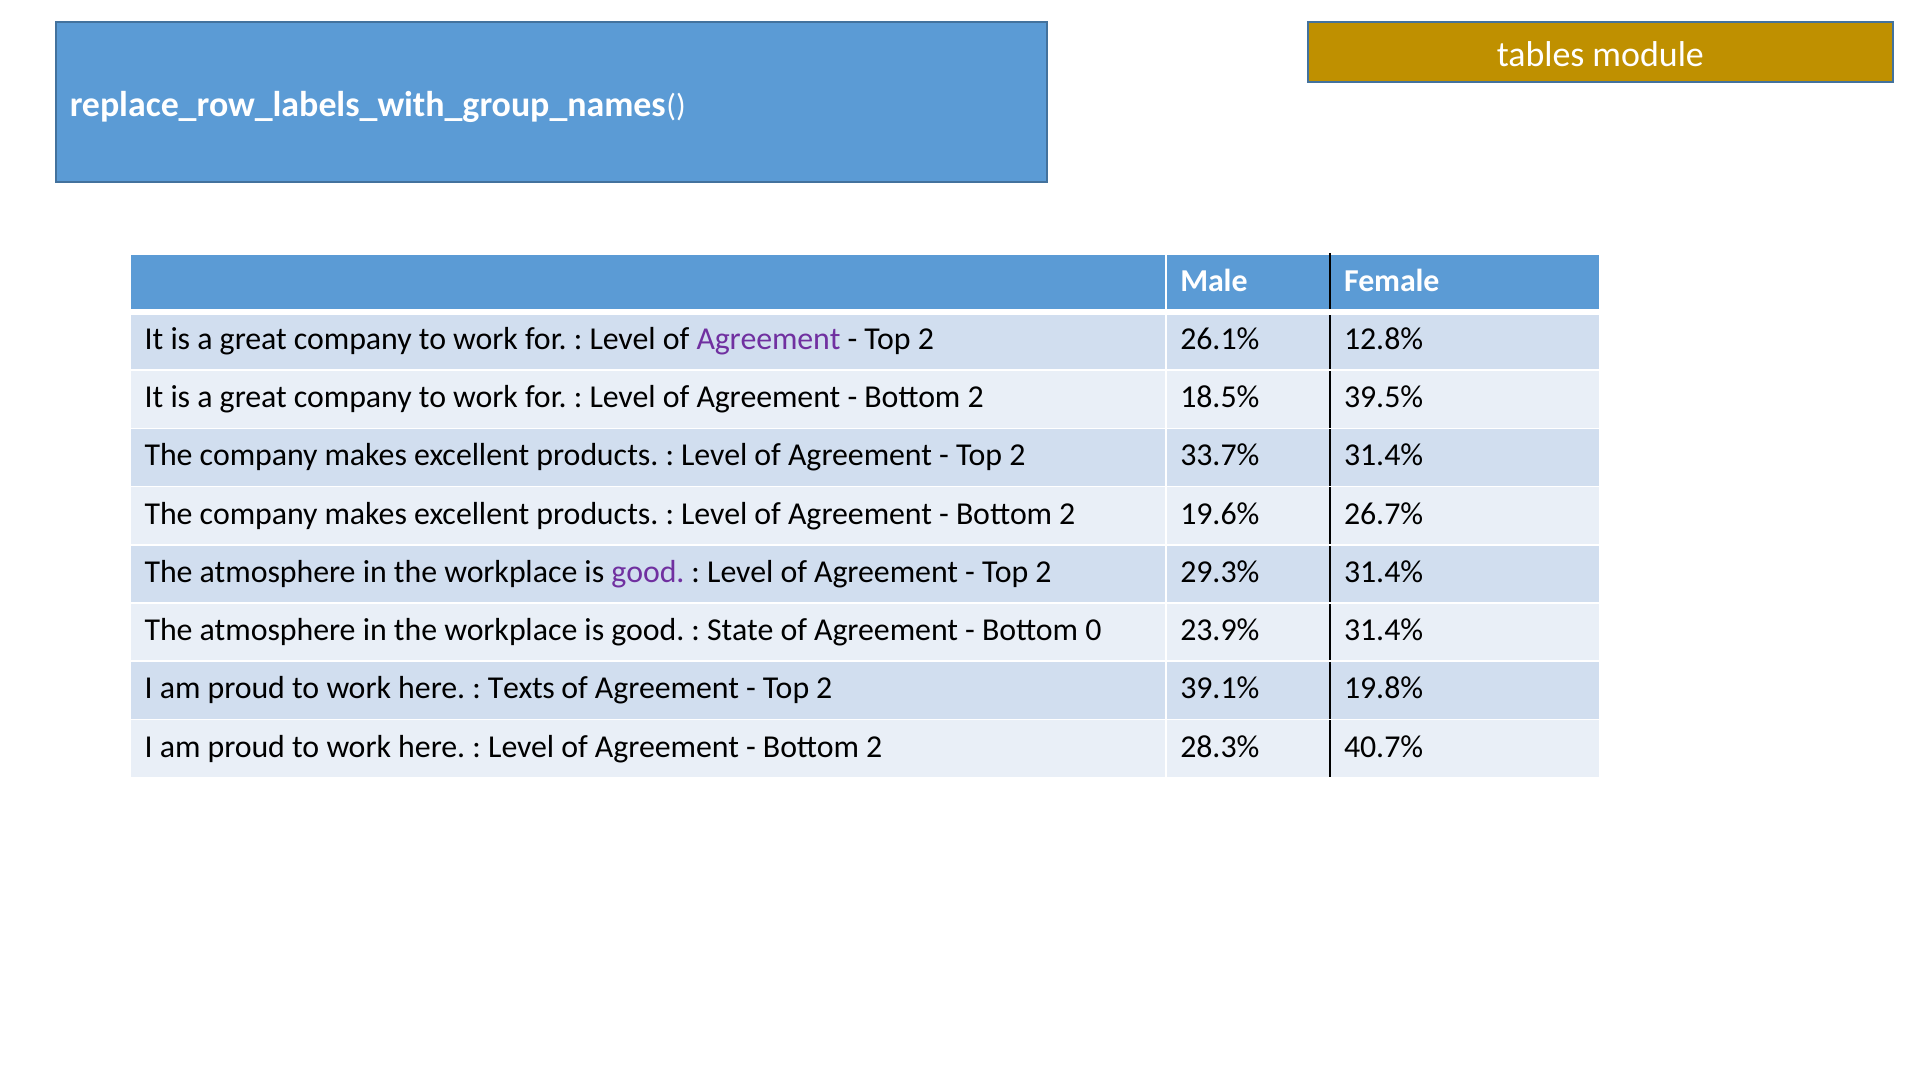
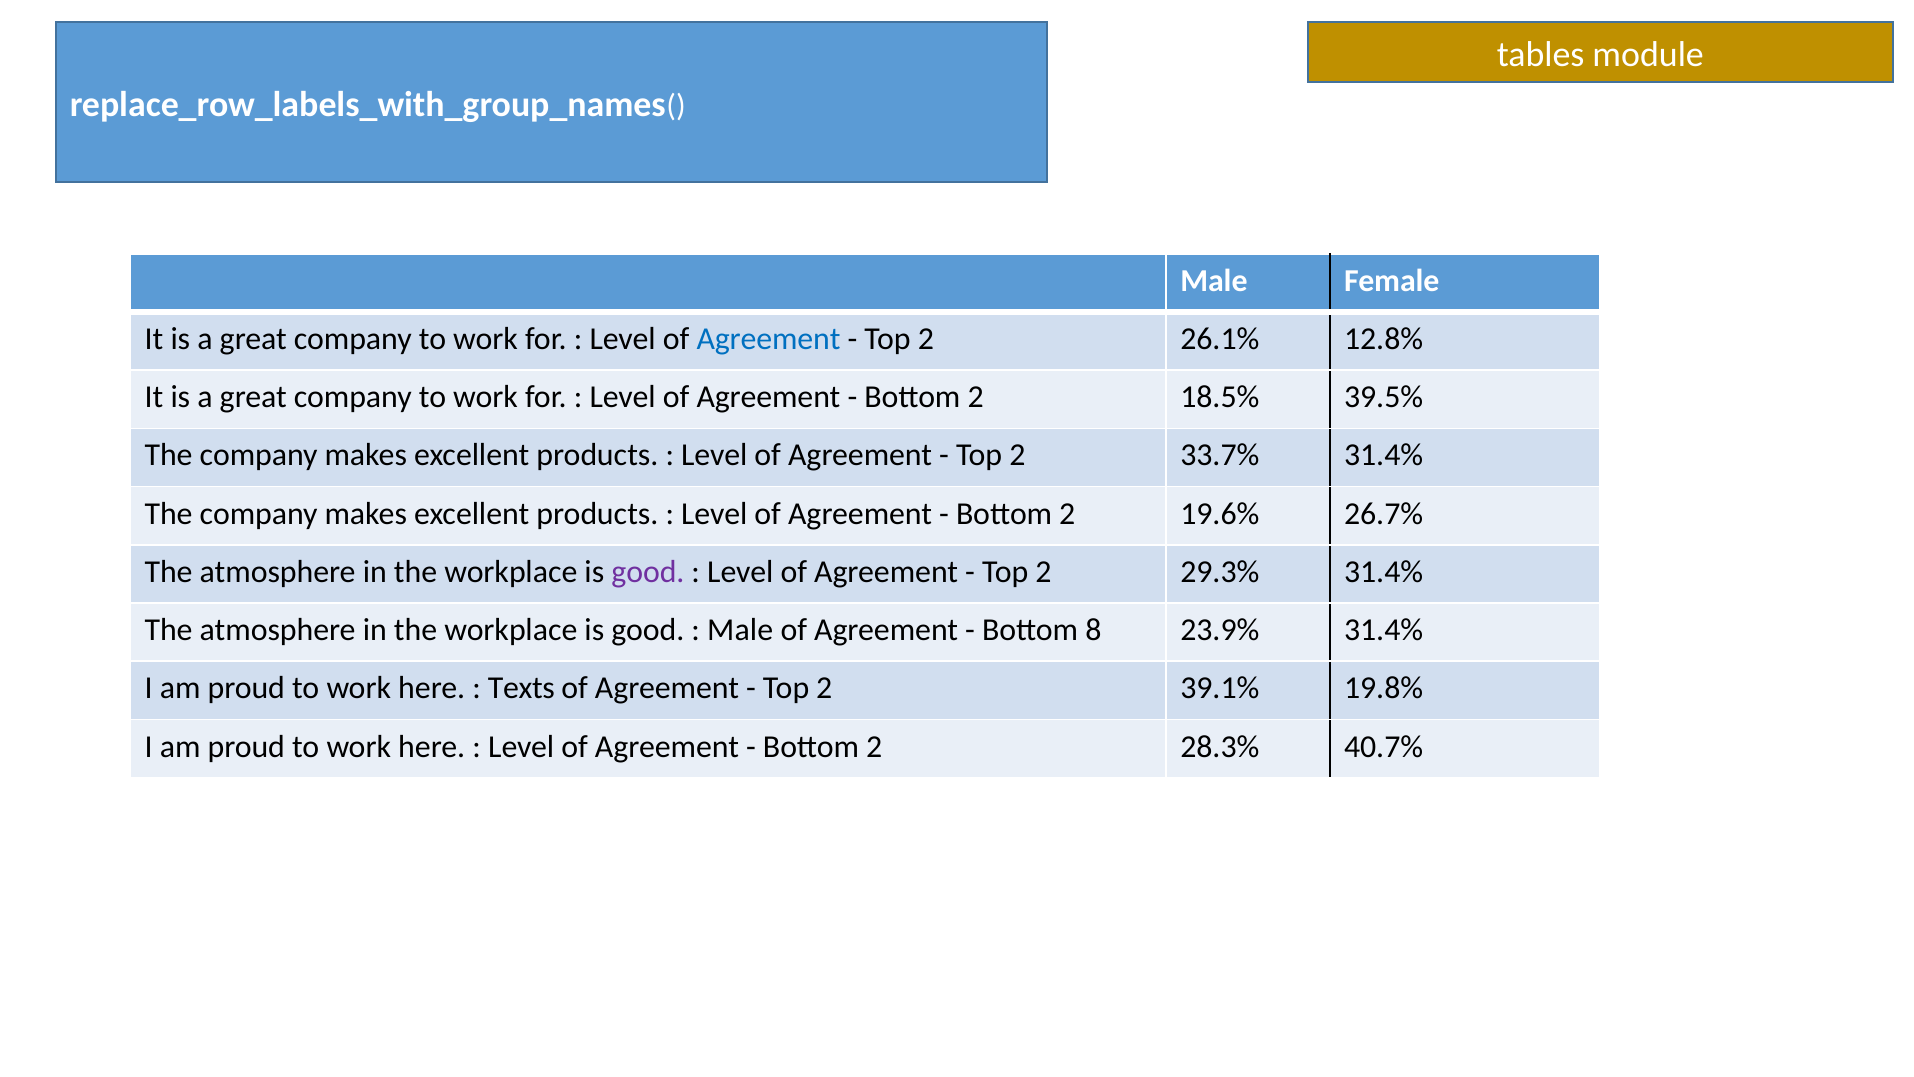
Agreement at (768, 339) colour: purple -> blue
State at (740, 630): State -> Male
0: 0 -> 8
